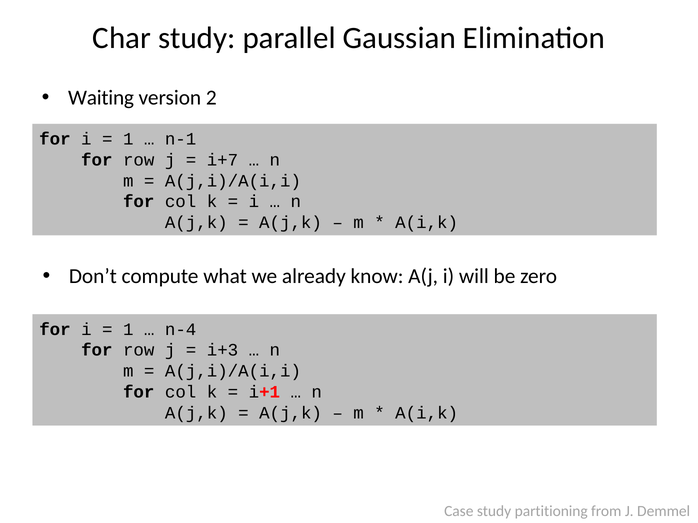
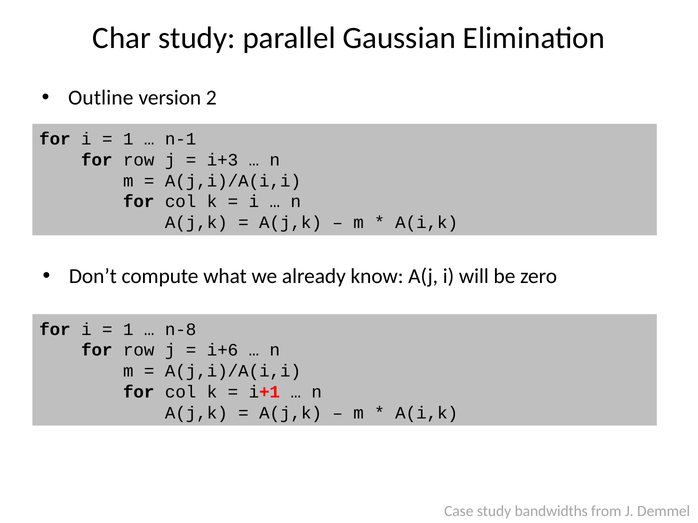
Waiting: Waiting -> Outline
i+7: i+7 -> i+3
n-4: n-4 -> n-8
i+3: i+3 -> i+6
partitioning: partitioning -> bandwidths
